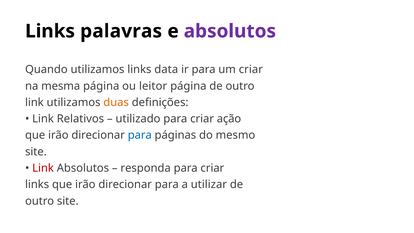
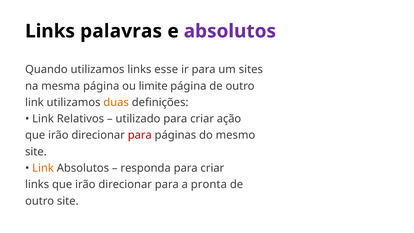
data: data -> esse
um criar: criar -> sites
leitor: leitor -> limite
para at (140, 135) colour: blue -> red
Link at (43, 168) colour: red -> orange
utilizar: utilizar -> pronta
